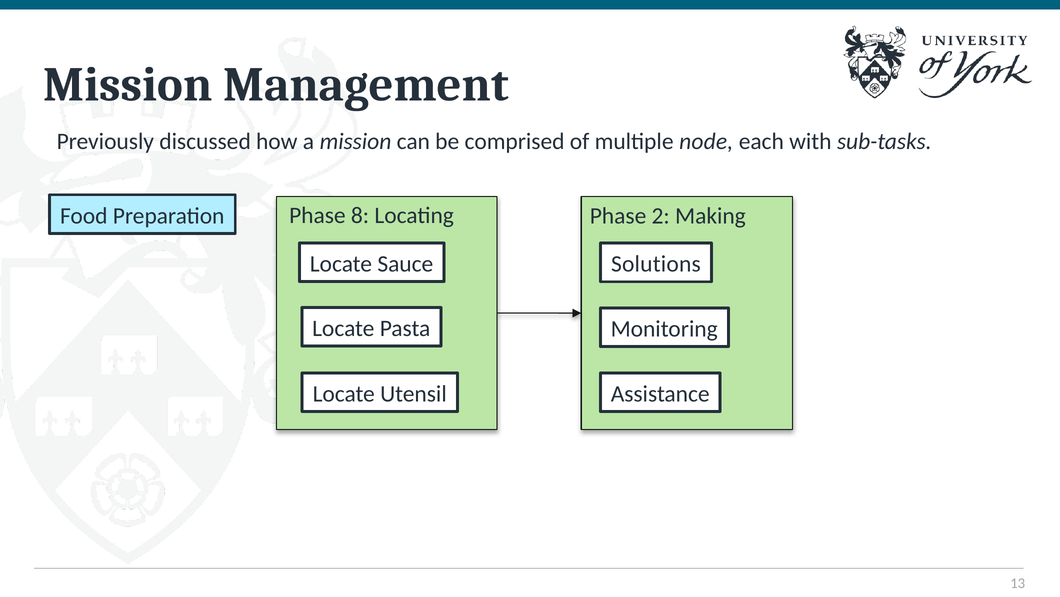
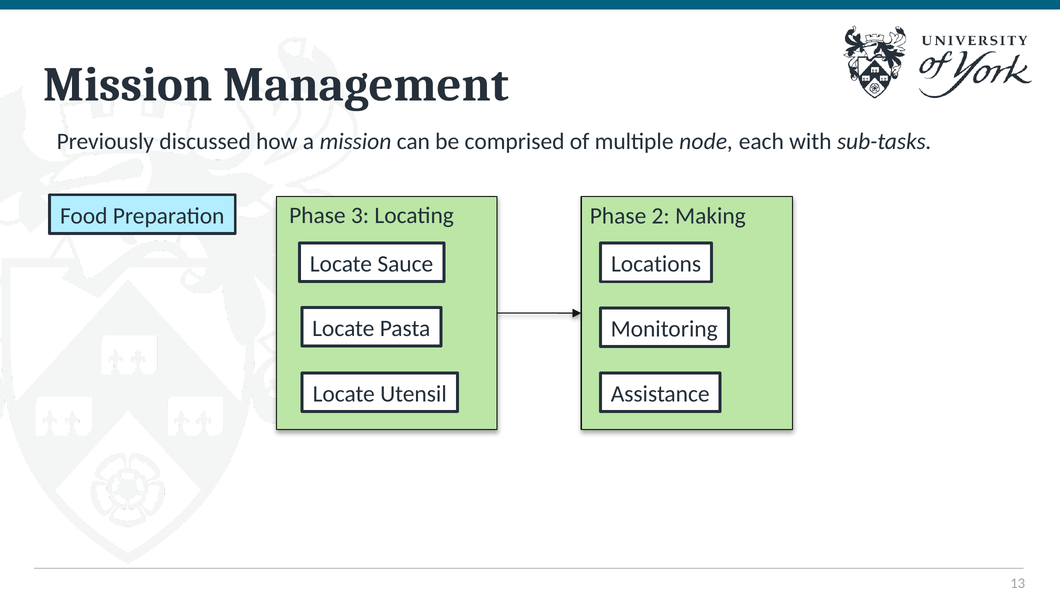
8: 8 -> 3
Solutions: Solutions -> Locations
